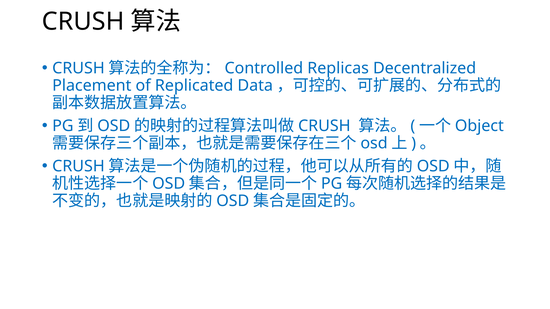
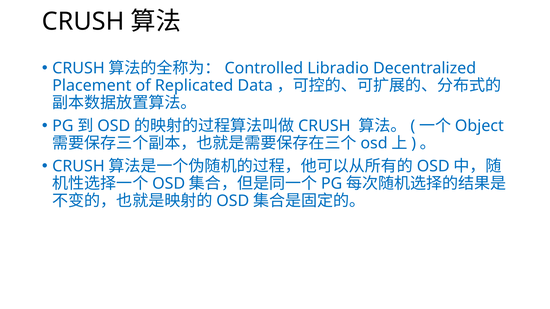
Replicas: Replicas -> Libradio
